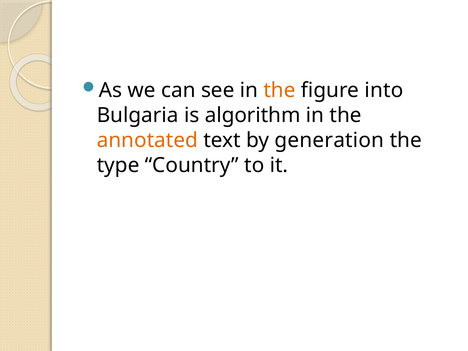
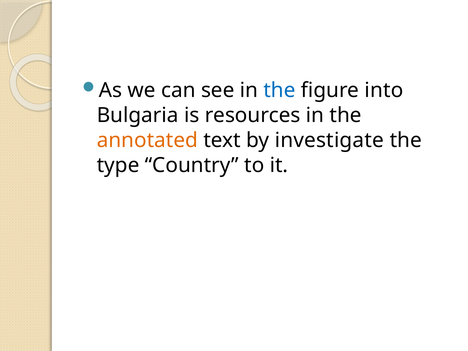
the at (280, 90) colour: orange -> blue
algorithm: algorithm -> resources
generation: generation -> investigate
